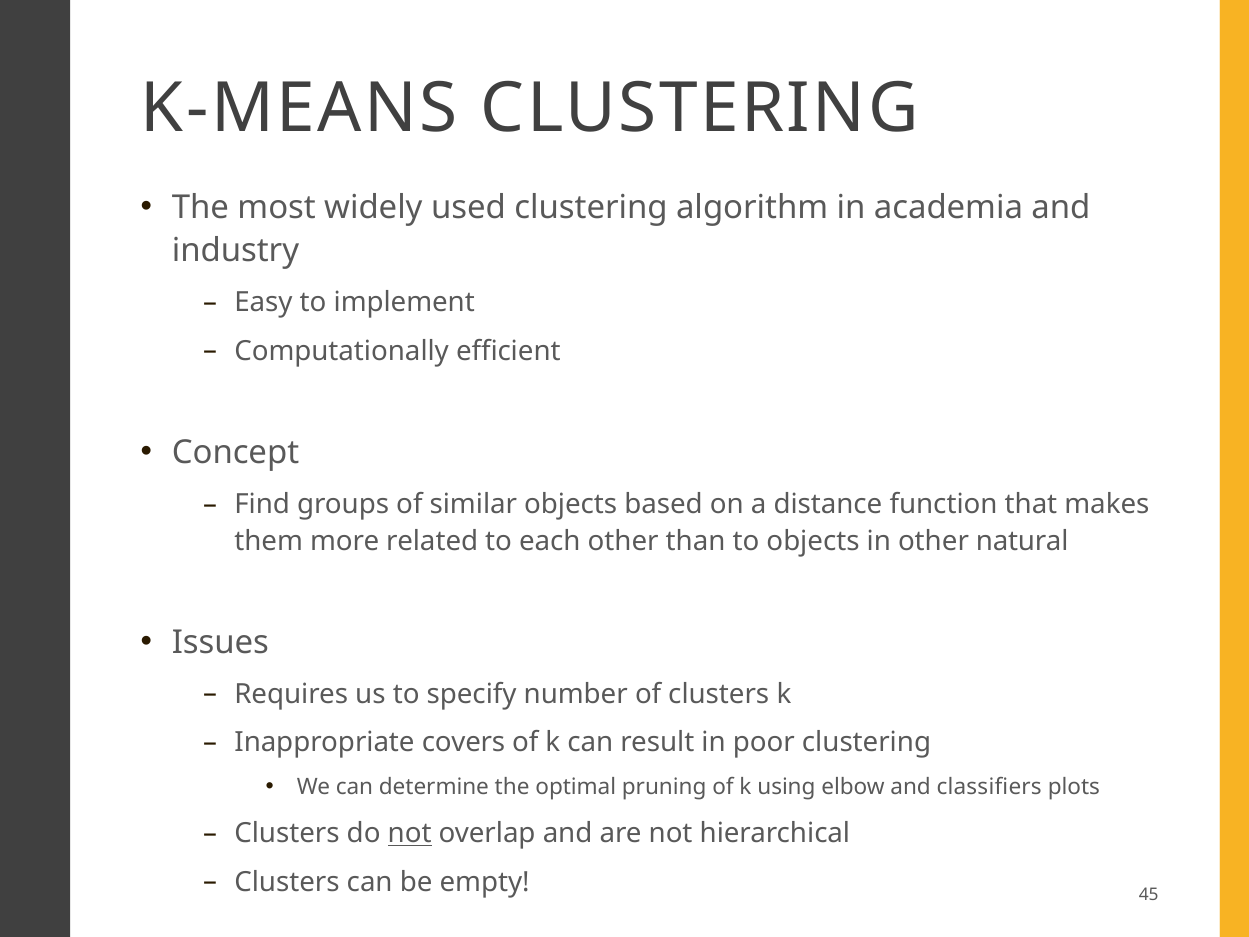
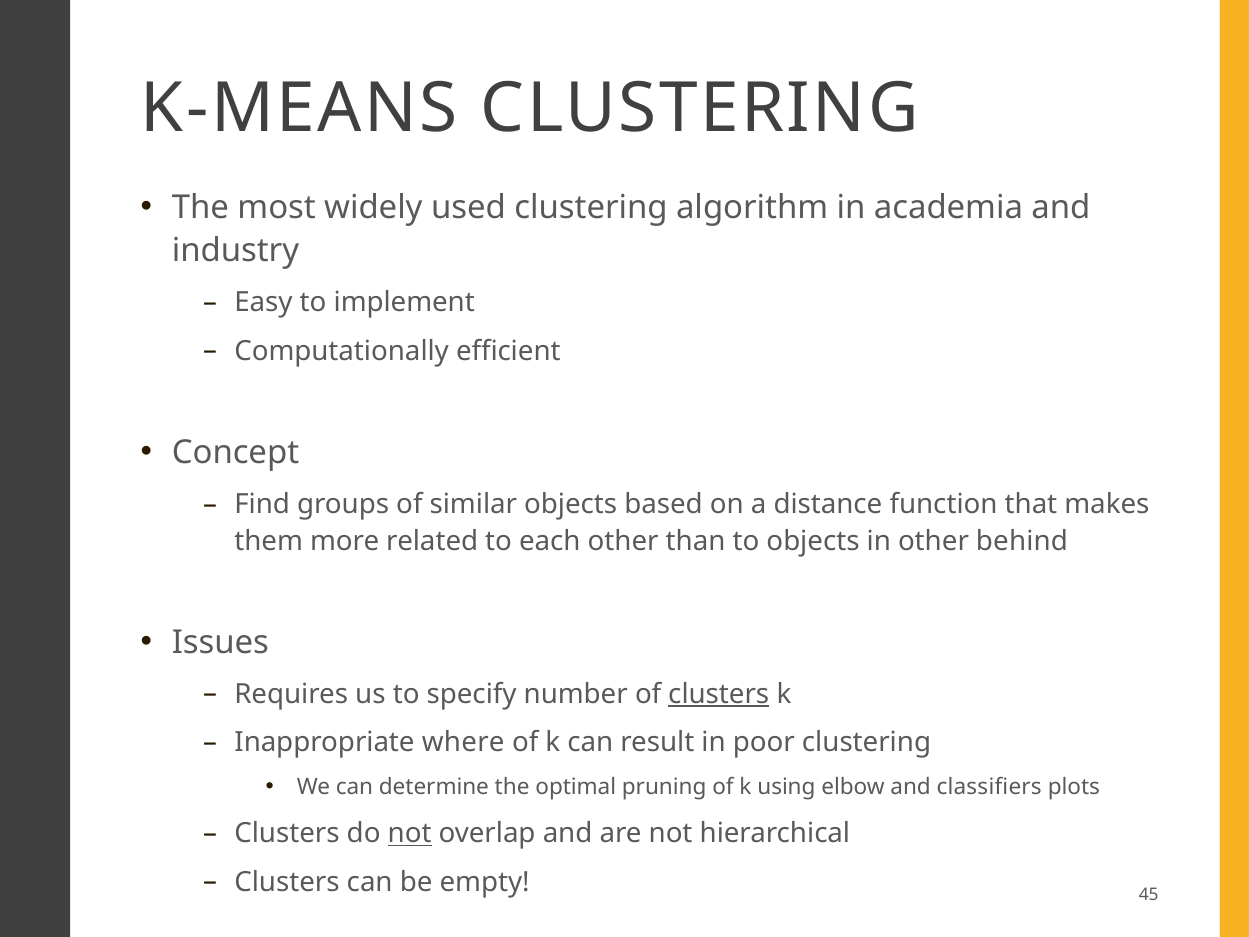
natural: natural -> behind
clusters at (719, 694) underline: none -> present
covers: covers -> where
